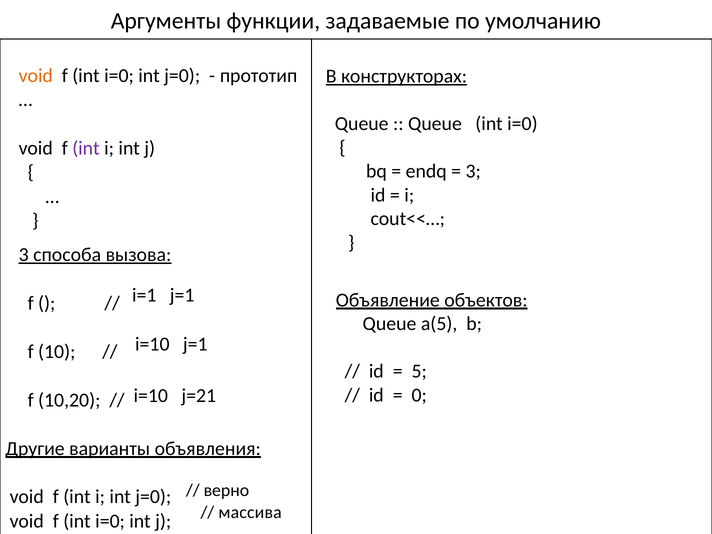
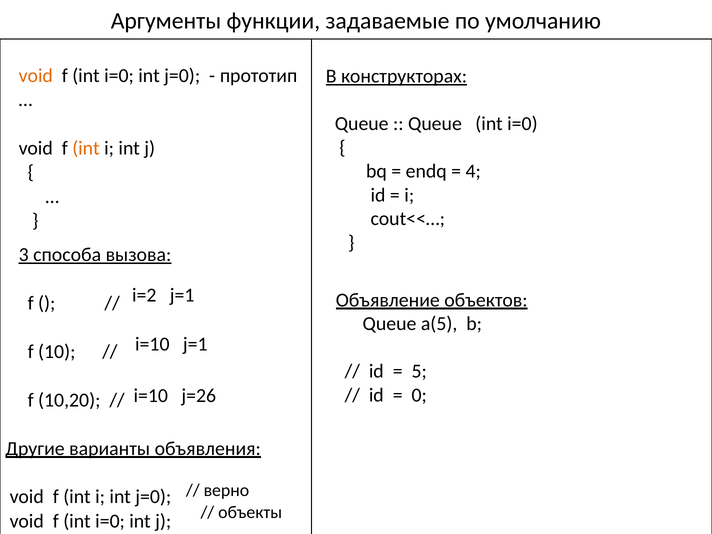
int at (86, 148) colour: purple -> orange
3 at (473, 171): 3 -> 4
i=1: i=1 -> i=2
j=21: j=21 -> j=26
массива: массива -> объекты
